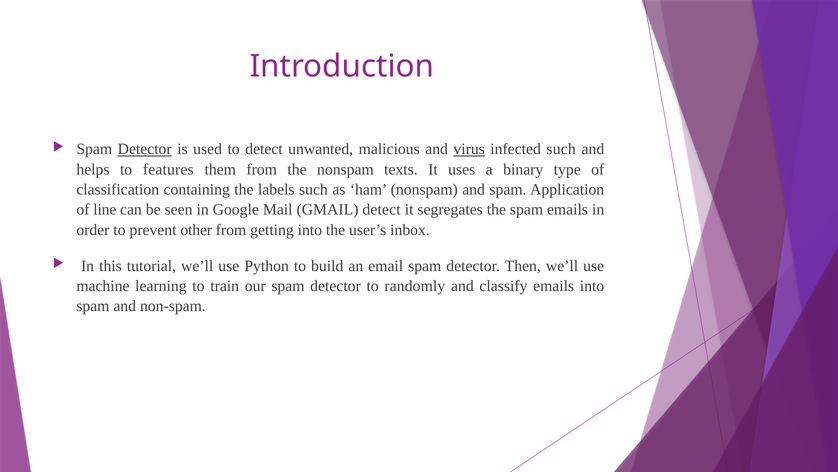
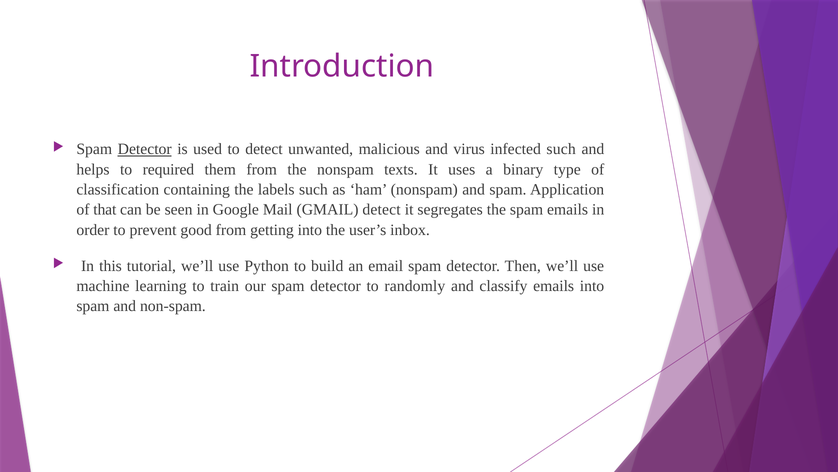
virus underline: present -> none
features: features -> required
line: line -> that
other: other -> good
